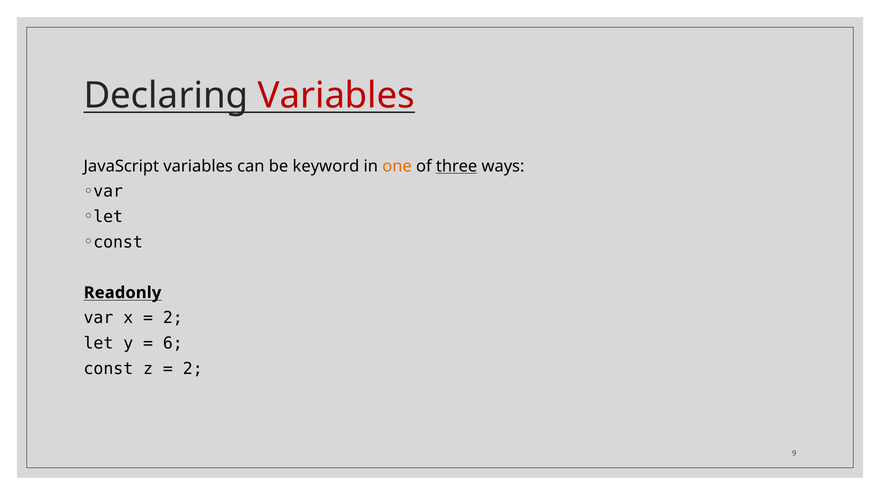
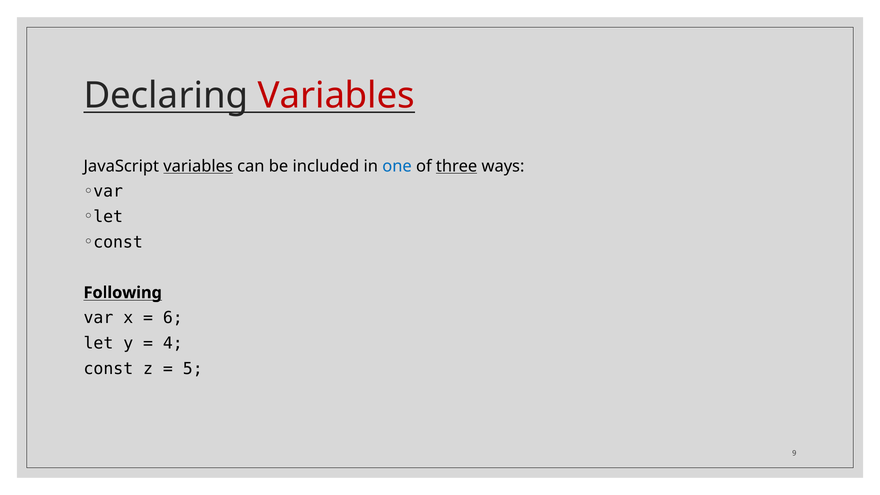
variables at (198, 166) underline: none -> present
keyword: keyword -> included
one colour: orange -> blue
Readonly: Readonly -> Following
2 at (173, 318): 2 -> 6
6: 6 -> 4
2 at (193, 369): 2 -> 5
